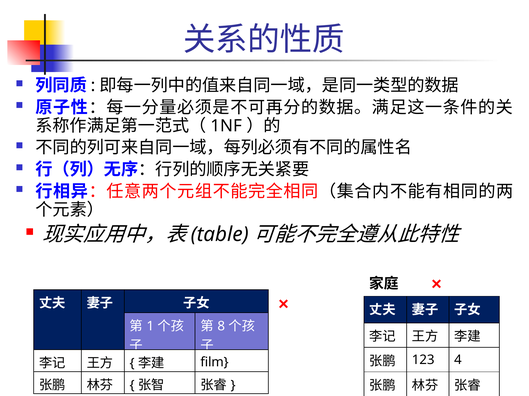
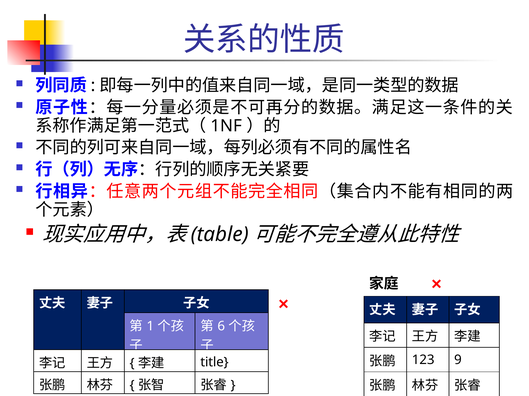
8: 8 -> 6
4: 4 -> 9
film: film -> title
